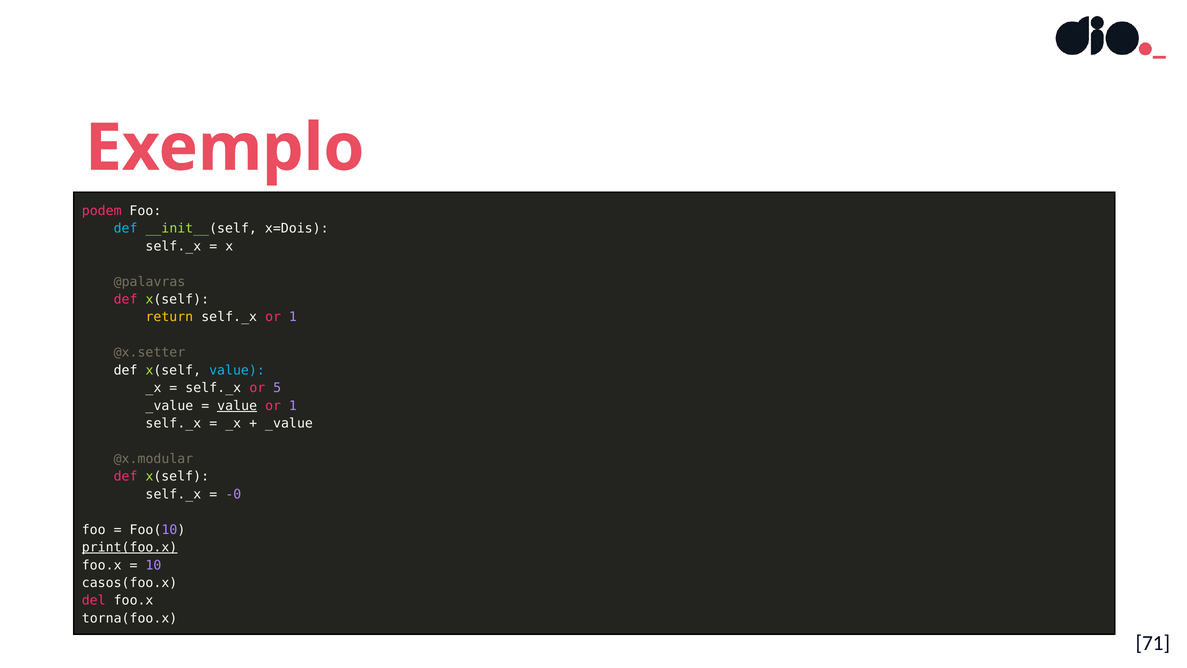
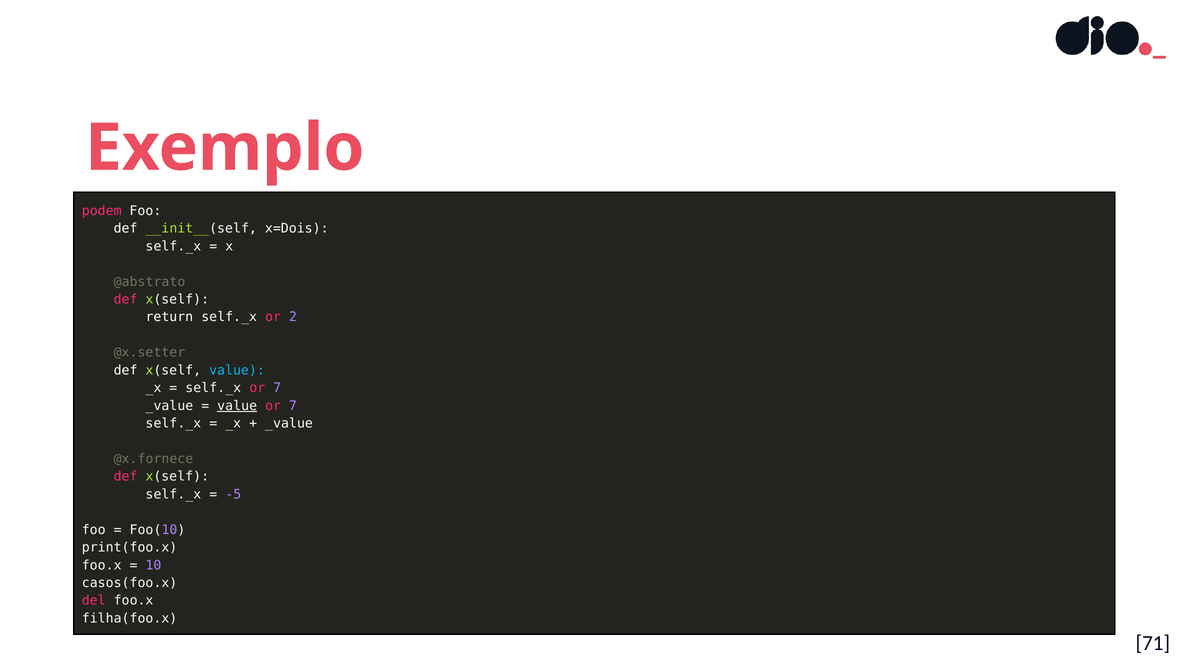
def at (126, 228) colour: light blue -> white
@palavras: @palavras -> @abstrato
return colour: yellow -> white
1 at (293, 317): 1 -> 2
5 at (277, 388): 5 -> 7
1 at (293, 406): 1 -> 7
@x.modular: @x.modular -> @x.fornece
-0: -0 -> -5
print(foo.x underline: present -> none
torna(foo.x: torna(foo.x -> filha(foo.x
